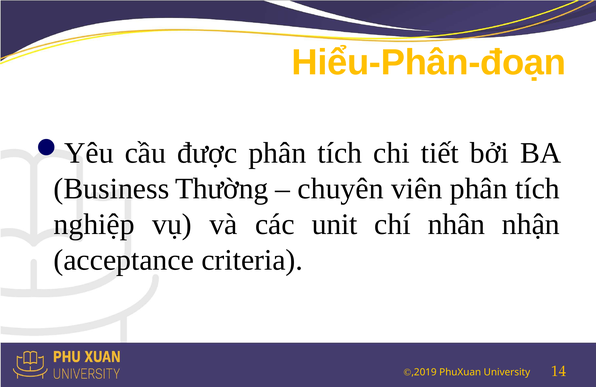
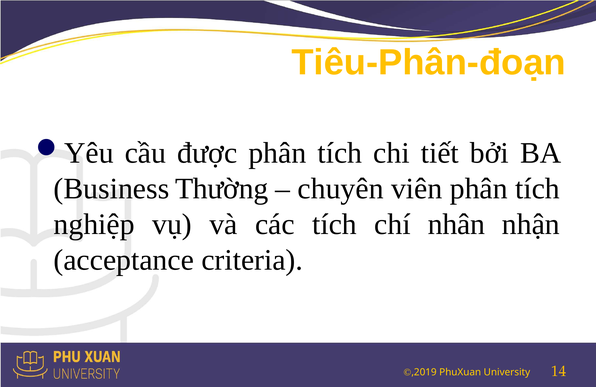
Hiểu-Phân-đoạn: Hiểu-Phân-đoạn -> Tiêu-Phân-đoạn
các unit: unit -> tích
